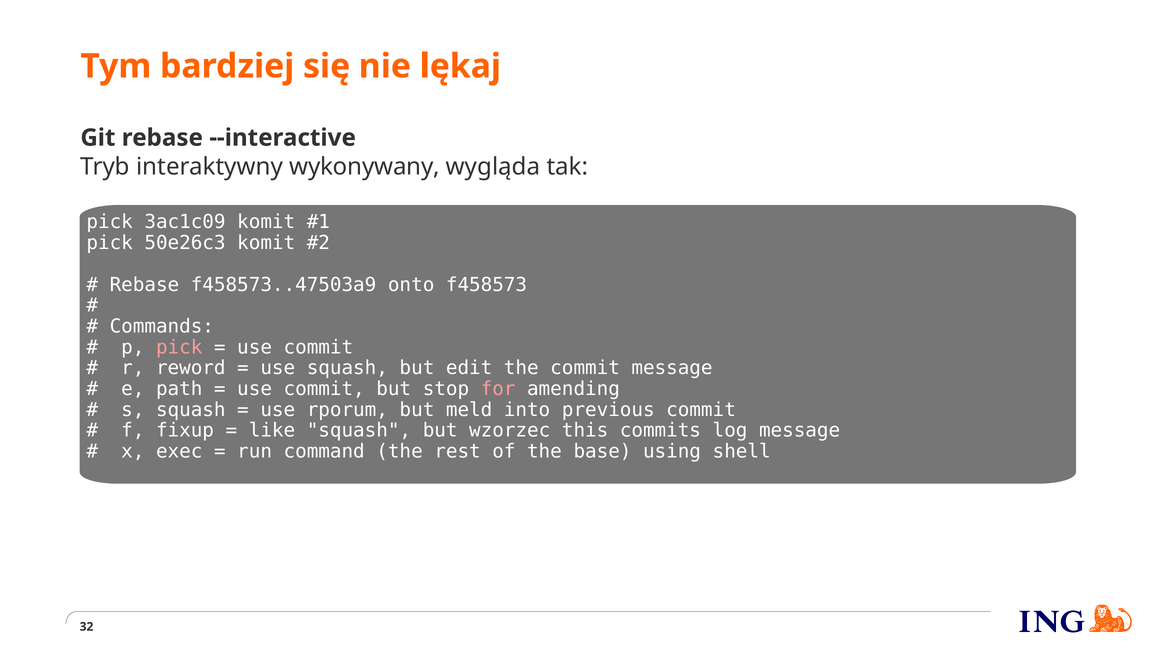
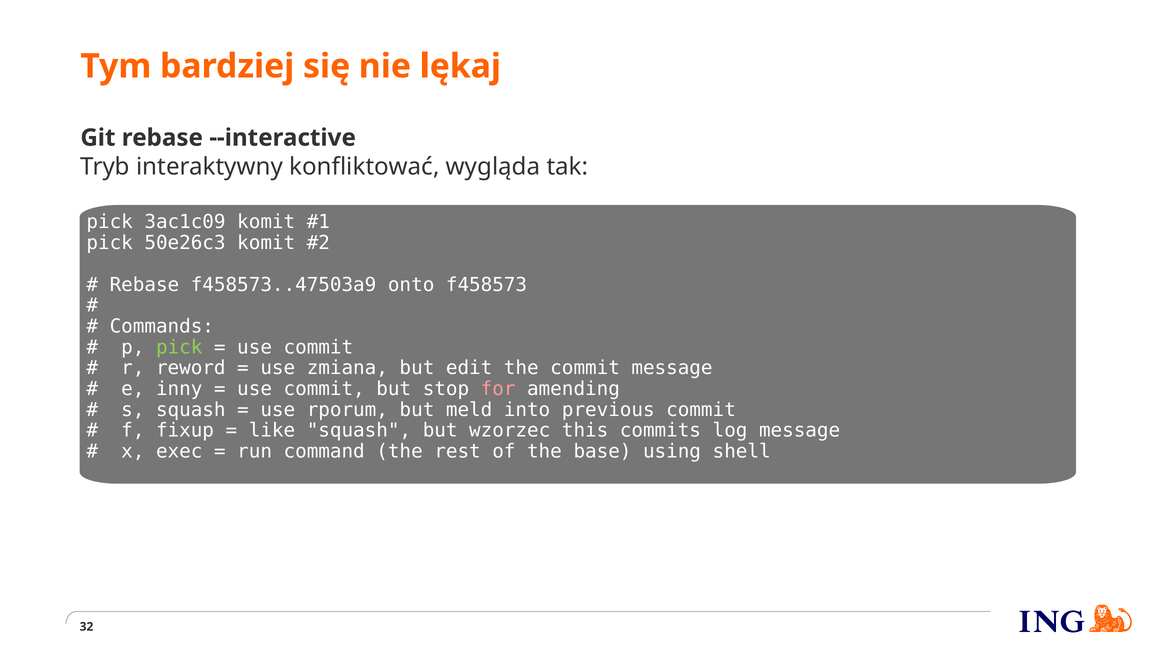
wykonywany: wykonywany -> konfliktować
pick at (179, 347) colour: pink -> light green
use squash: squash -> zmiana
path: path -> inny
